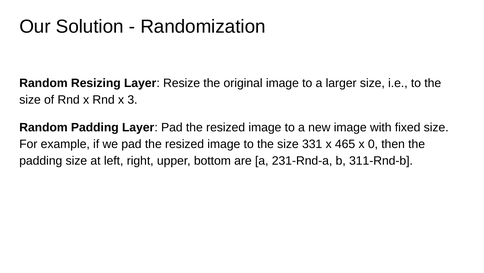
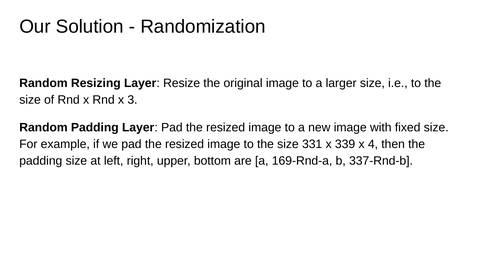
465: 465 -> 339
0: 0 -> 4
231-Rnd-a: 231-Rnd-a -> 169-Rnd-a
311-Rnd-b: 311-Rnd-b -> 337-Rnd-b
